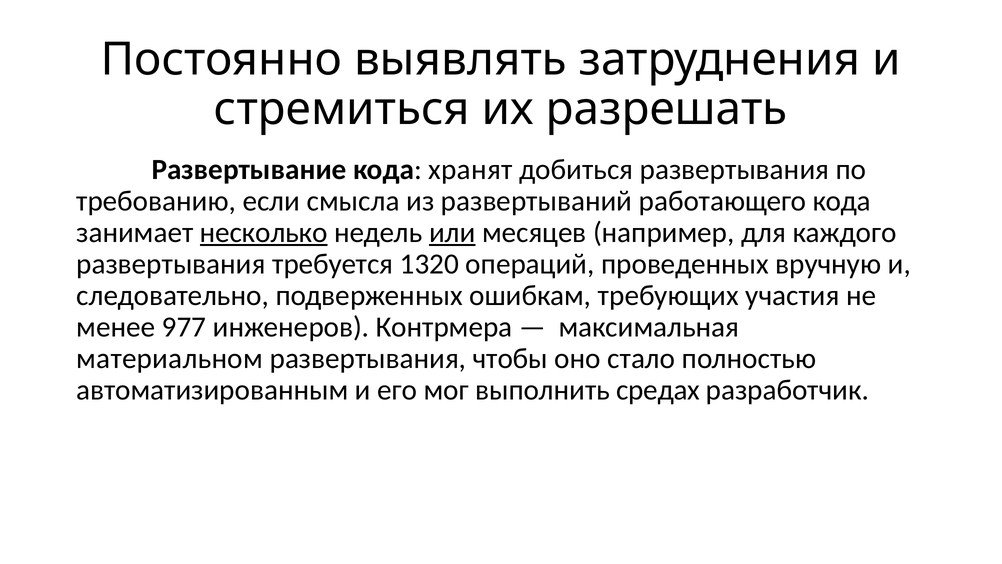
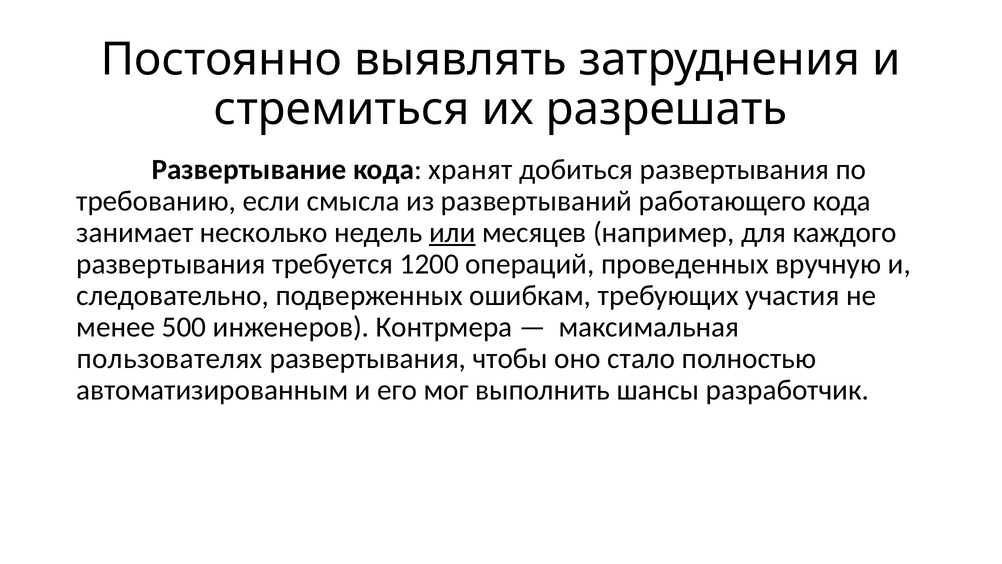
несколько underline: present -> none
1320: 1320 -> 1200
977: 977 -> 500
материальном: материальном -> пользователях
средах: средах -> шансы
